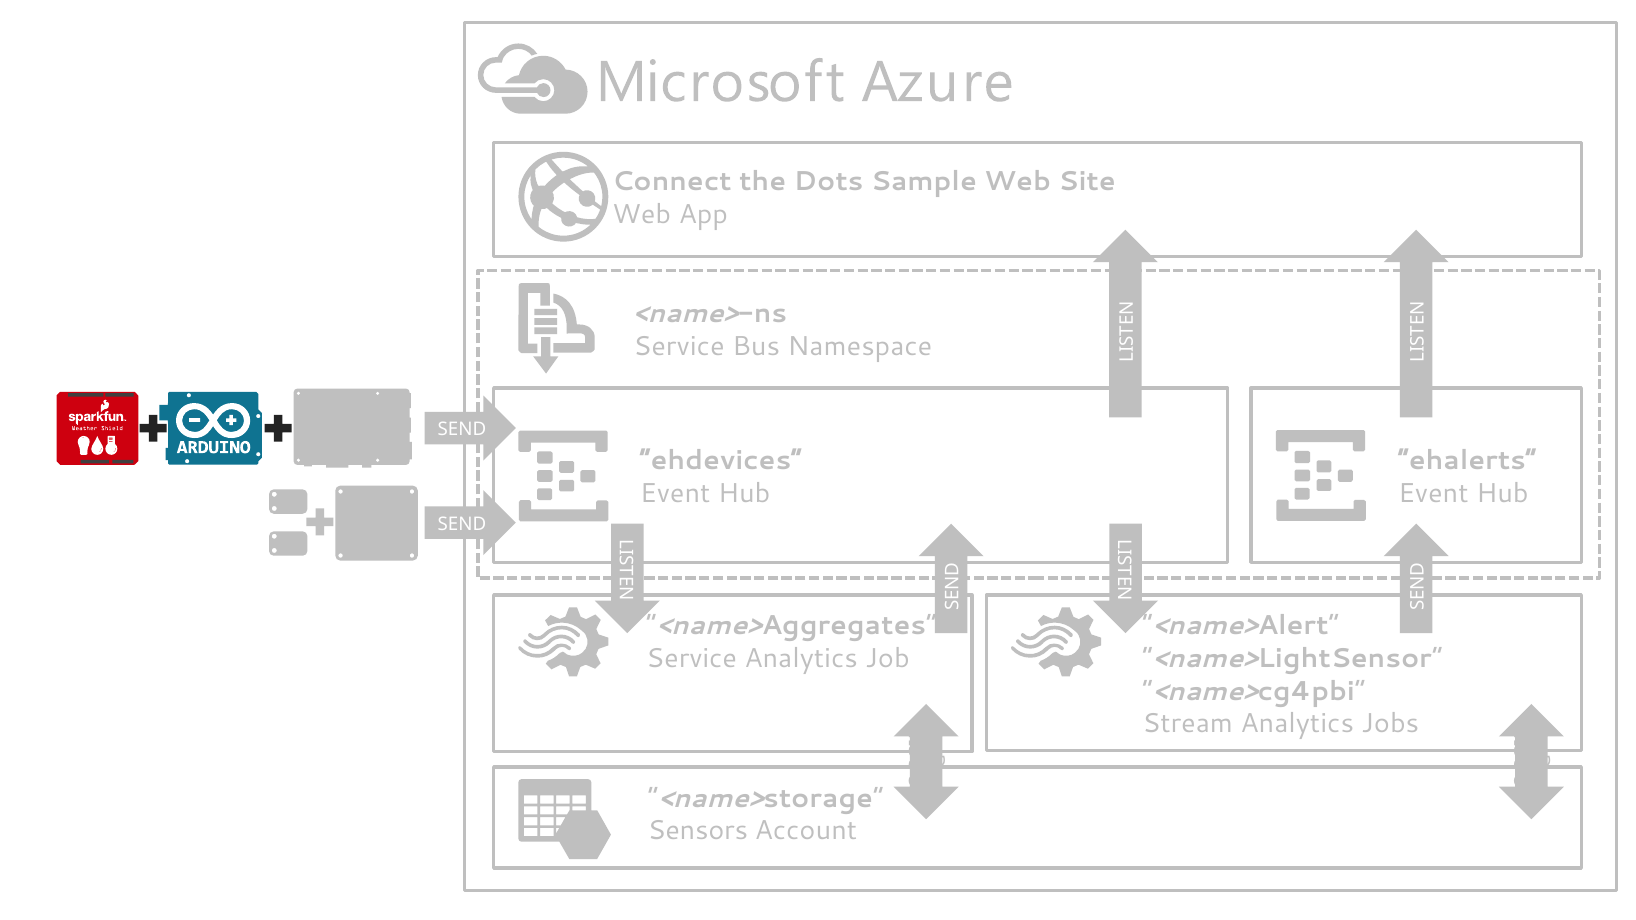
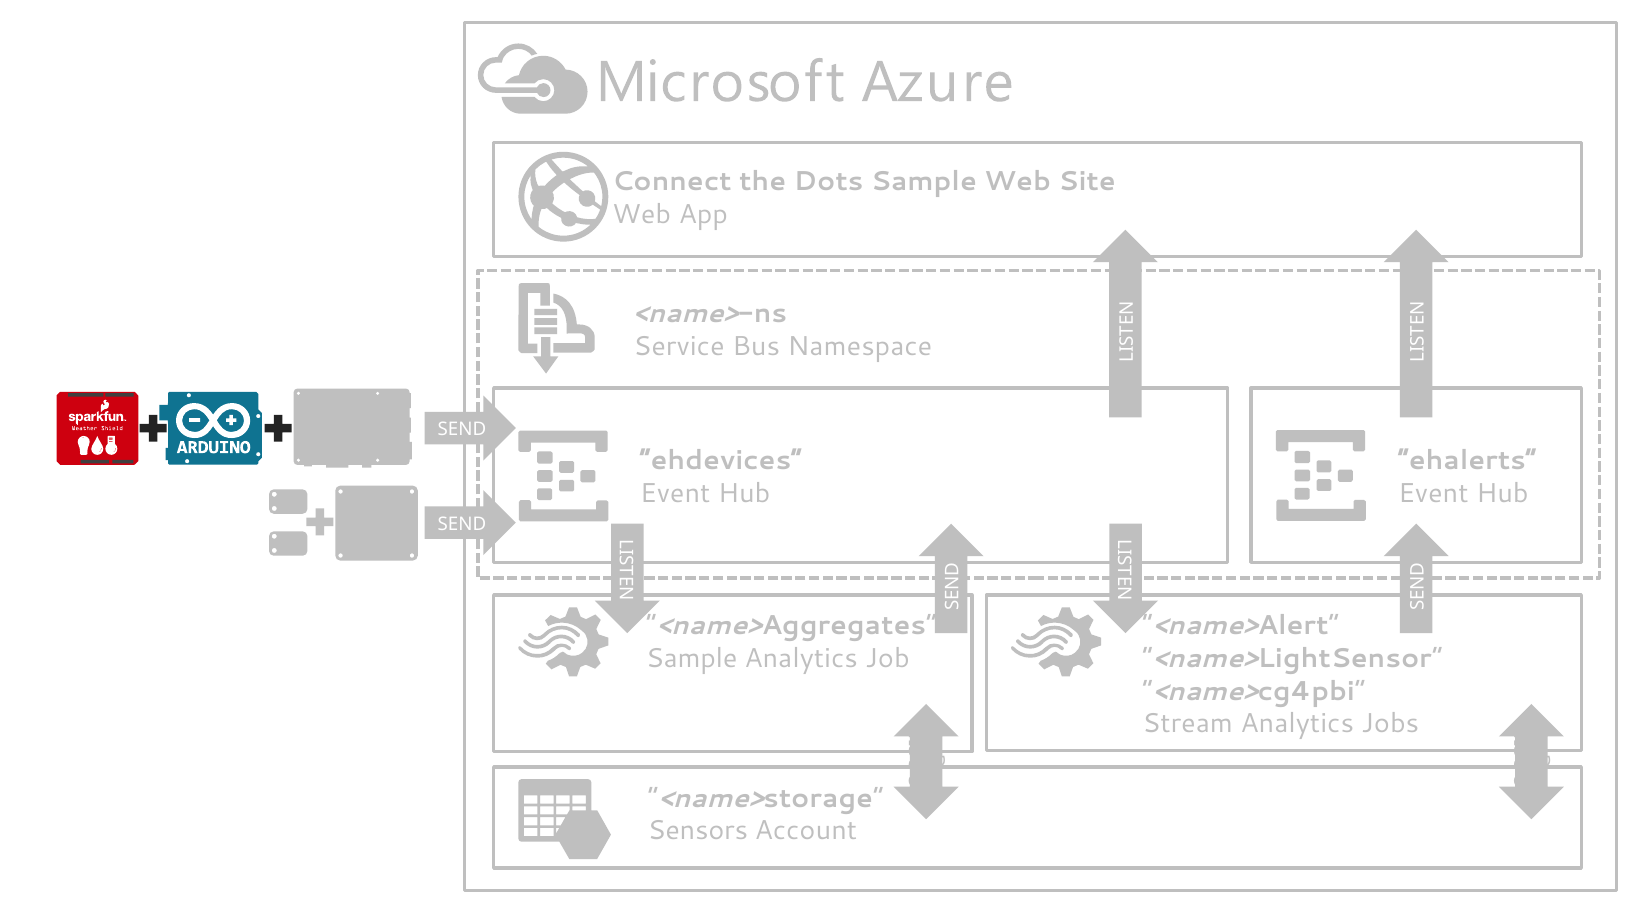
Service at (692, 659): Service -> Sample
